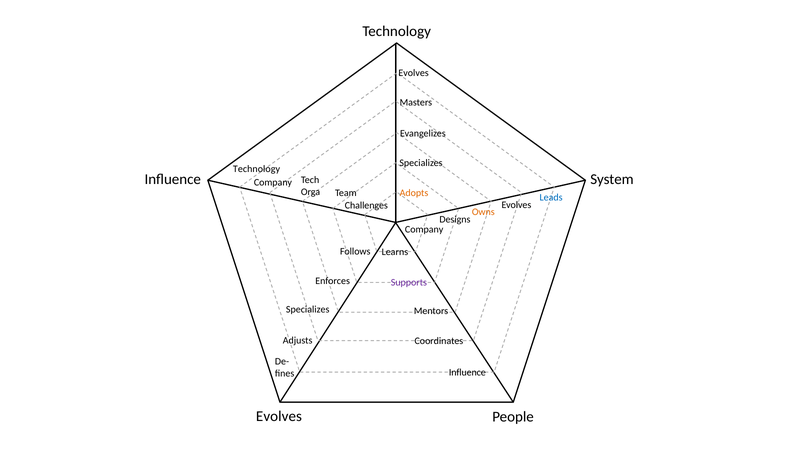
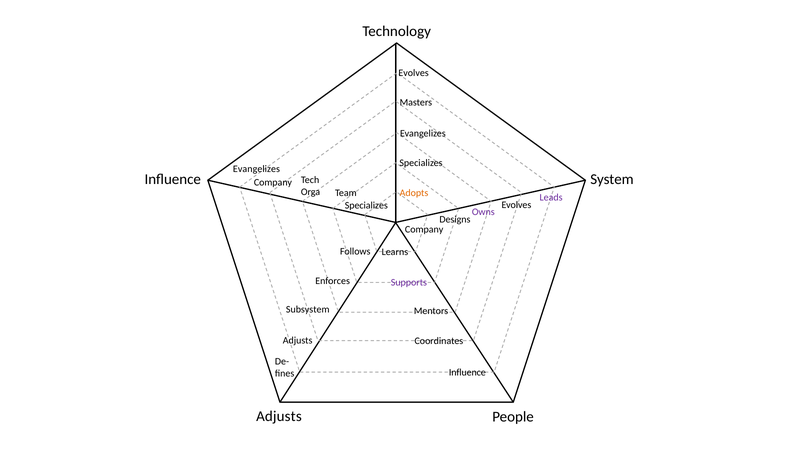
Technology at (257, 169): Technology -> Evangelizes
Leads colour: blue -> purple
Challenges at (366, 206): Challenges -> Specializes
Owns colour: orange -> purple
Specializes at (308, 310): Specializes -> Subsystem
Evolves at (279, 417): Evolves -> Adjusts
